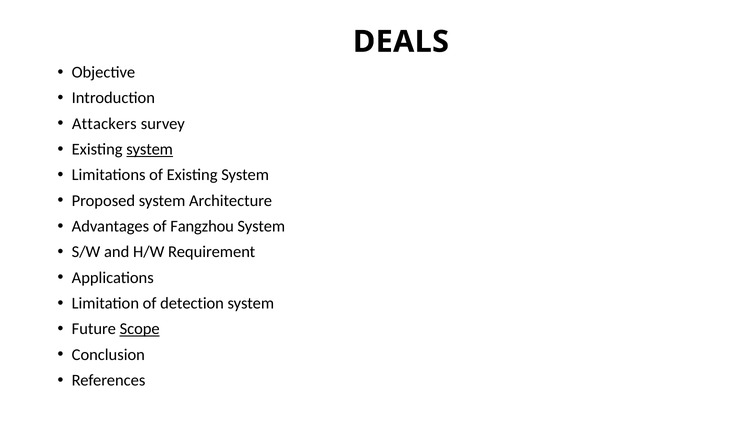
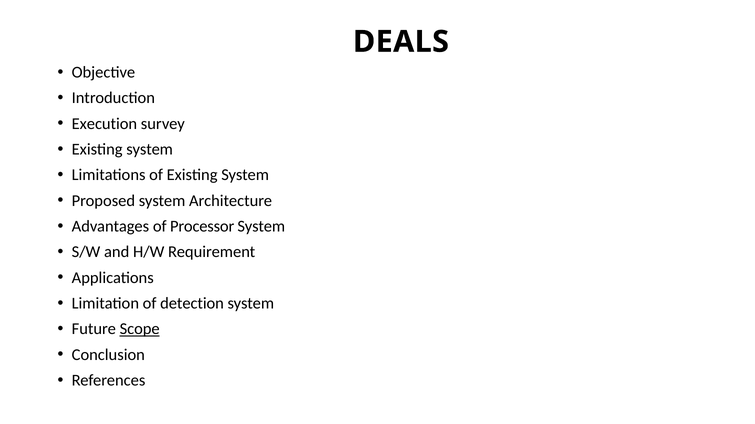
Attackers: Attackers -> Execution
system at (150, 150) underline: present -> none
Fangzhou: Fangzhou -> Processor
